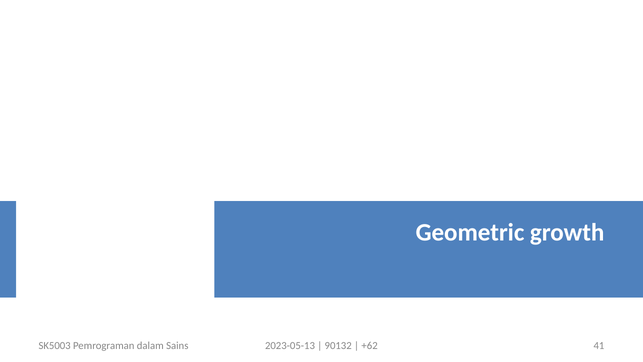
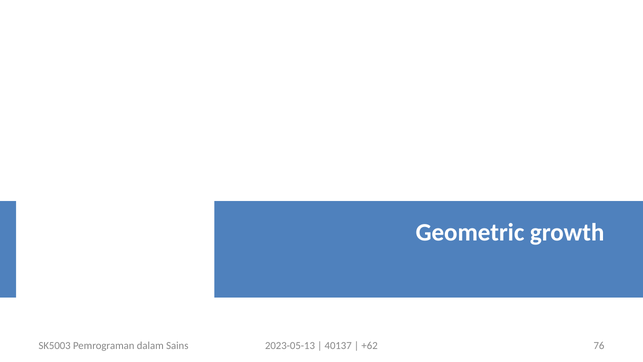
90132: 90132 -> 40137
41: 41 -> 76
